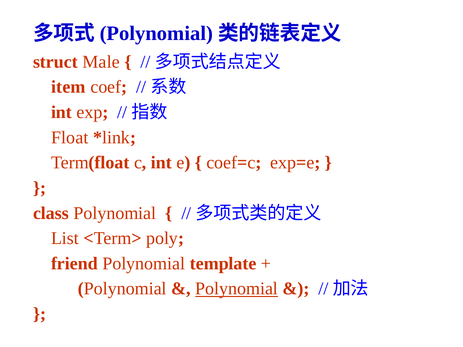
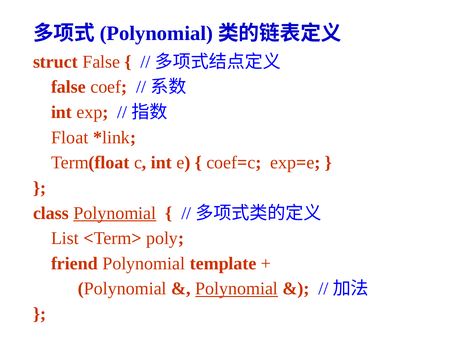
struct Male: Male -> False
item at (68, 87): item -> false
Polynomial at (115, 213) underline: none -> present
